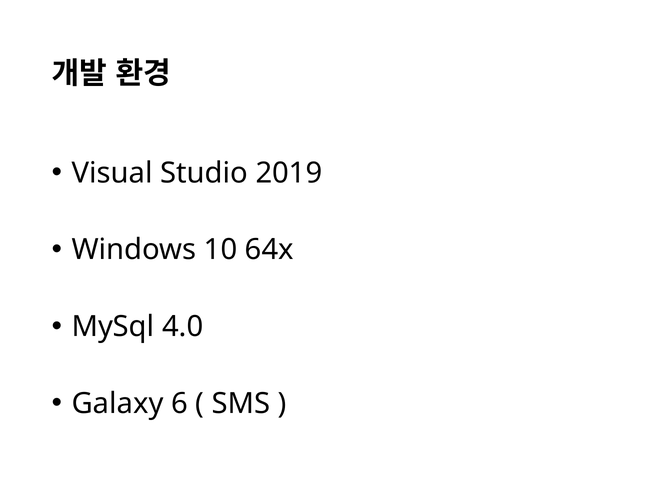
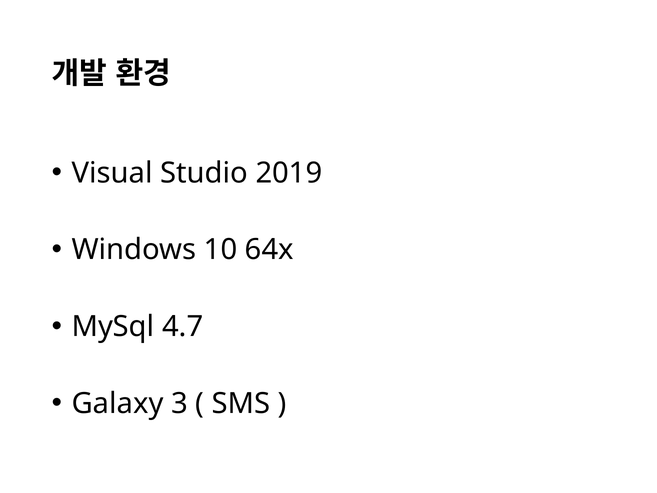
4.0: 4.0 -> 4.7
6: 6 -> 3
